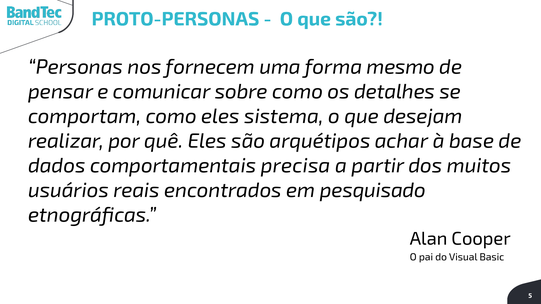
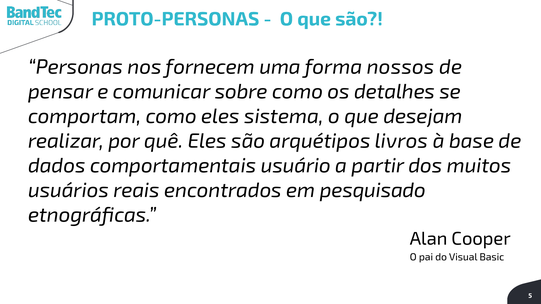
mesmo: mesmo -> nossos
achar: achar -> livros
precisa: precisa -> usuário
